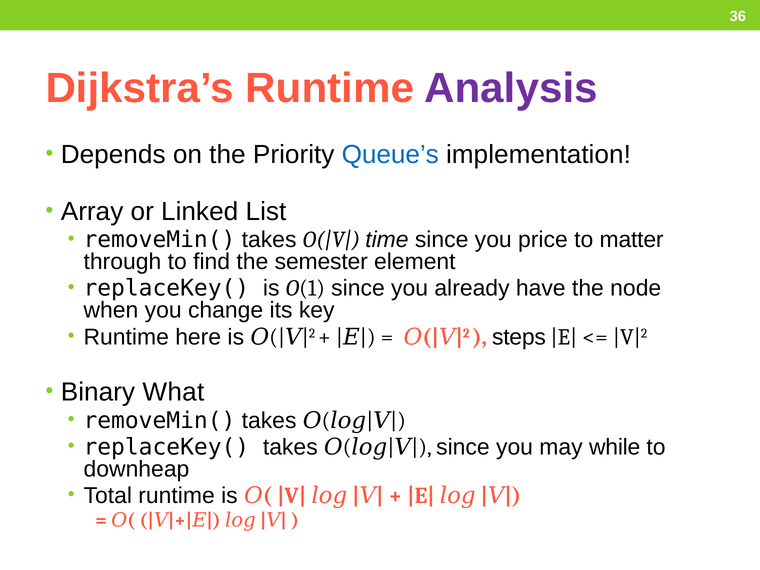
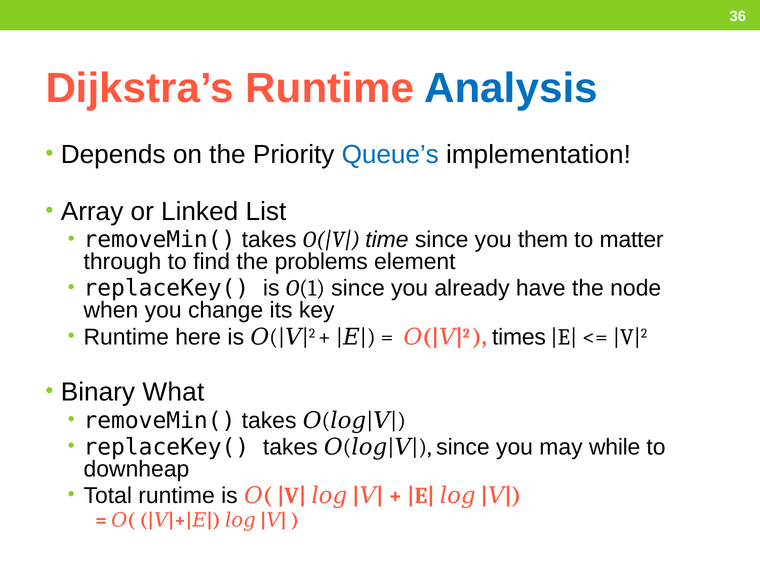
Analysis colour: purple -> blue
price: price -> them
semester: semester -> problems
steps: steps -> times
